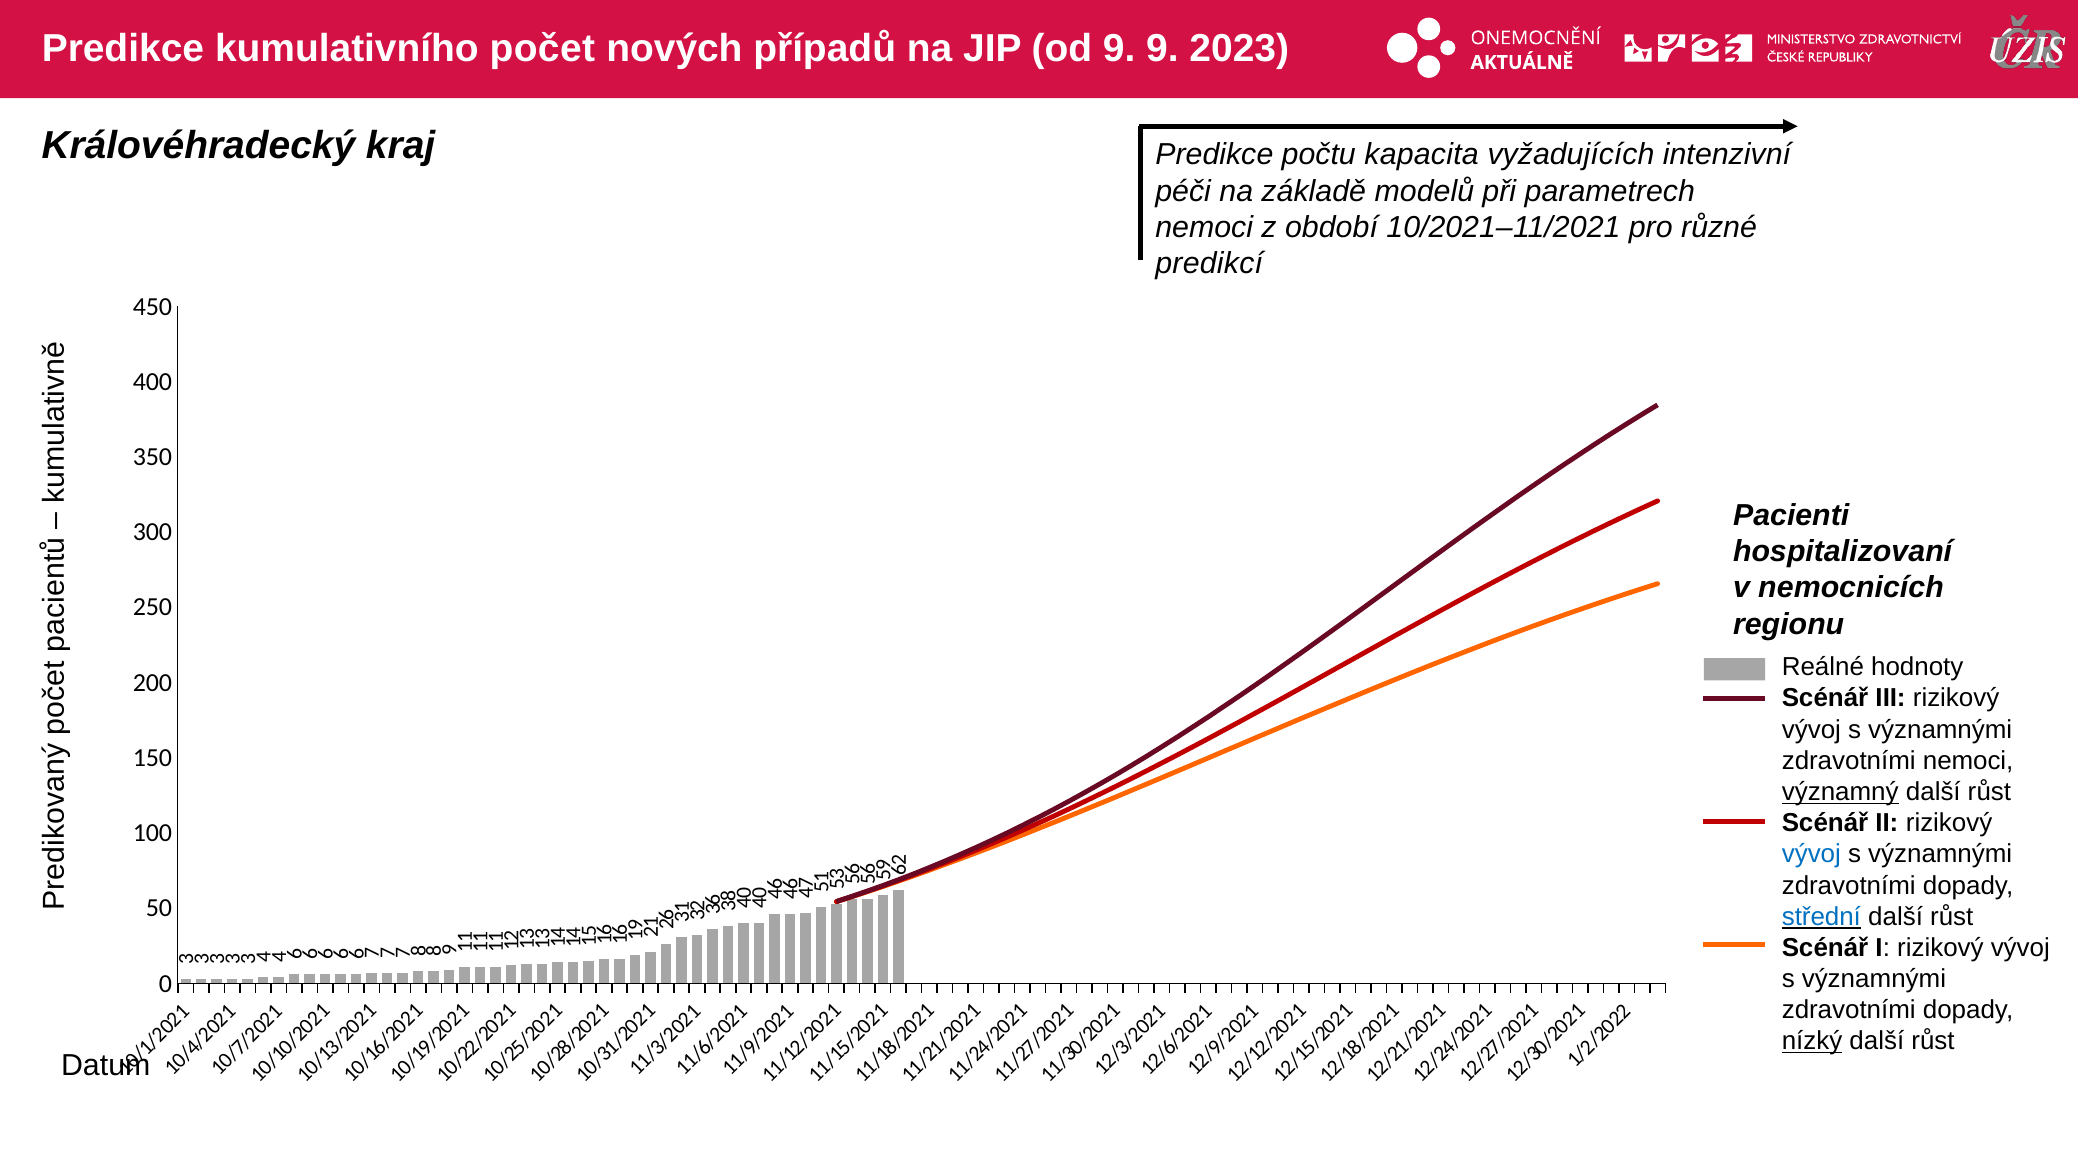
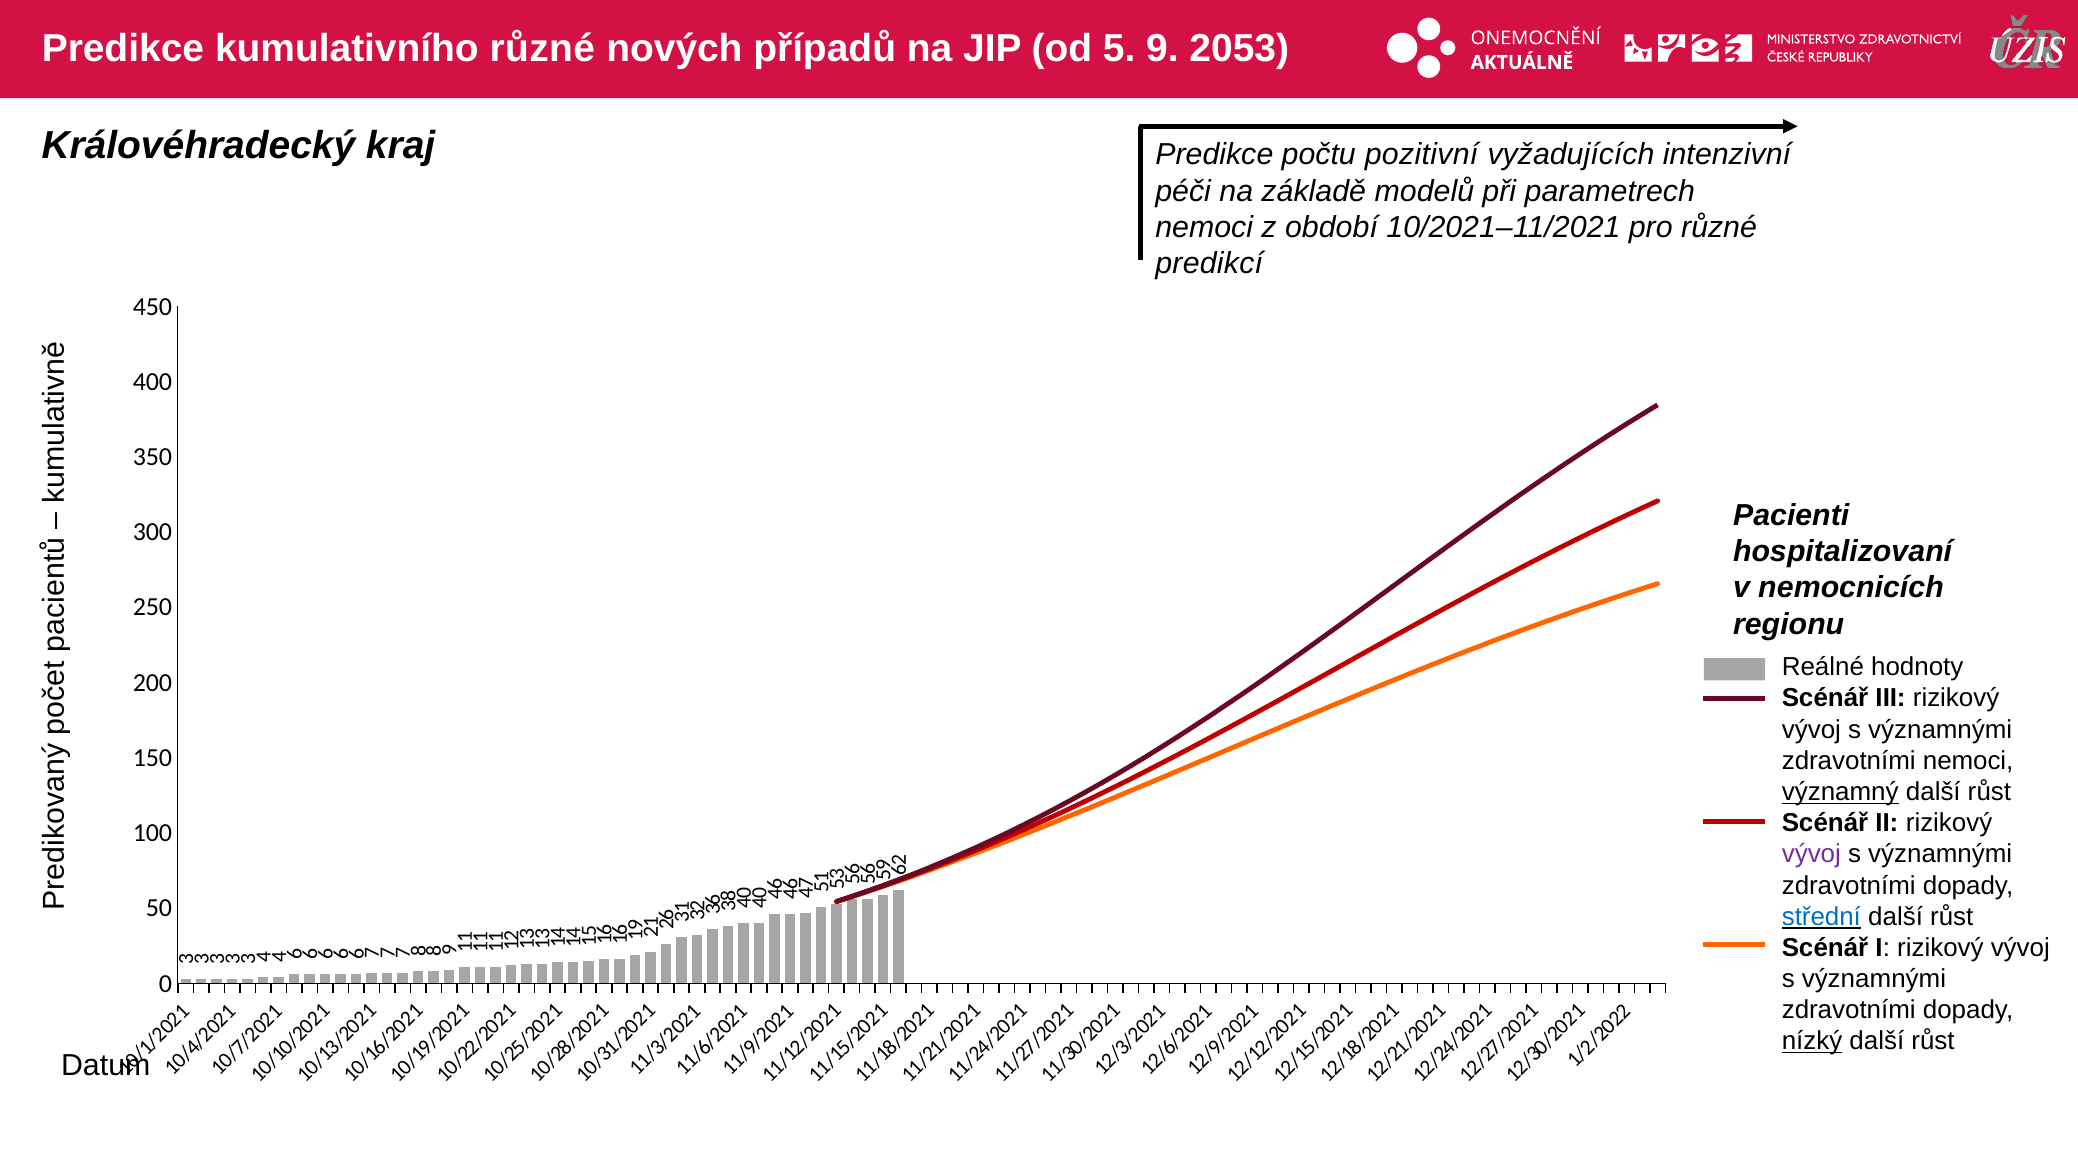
kumulativního počet: počet -> různé
od 9: 9 -> 5
2023: 2023 -> 2053
kapacita: kapacita -> pozitivní
vývoj at (1811, 854) colour: blue -> purple
